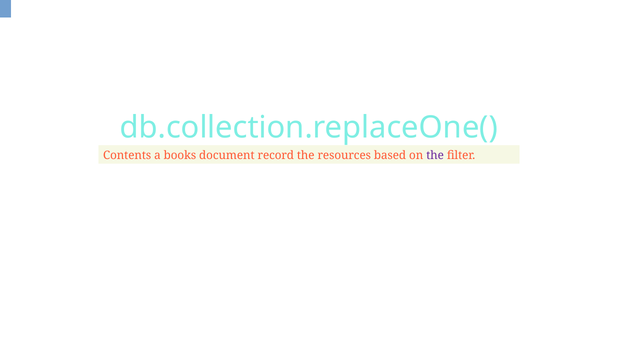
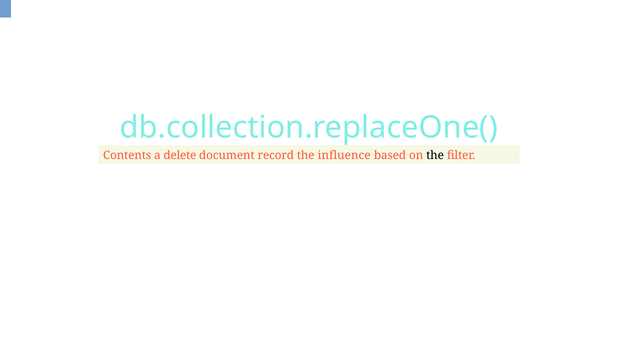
books: books -> delete
resources: resources -> influence
the at (435, 155) colour: purple -> black
